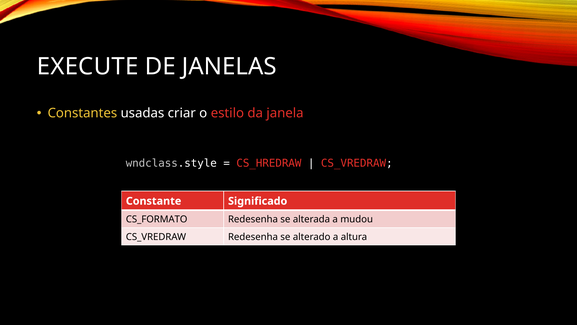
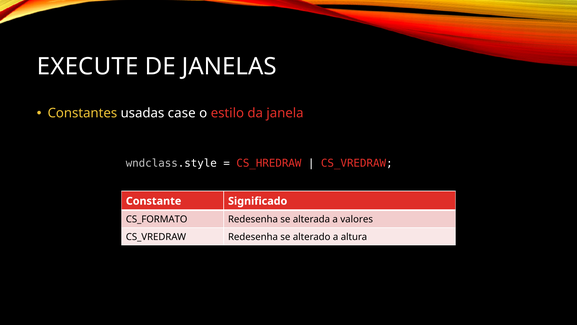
criar: criar -> case
mudou: mudou -> valores
